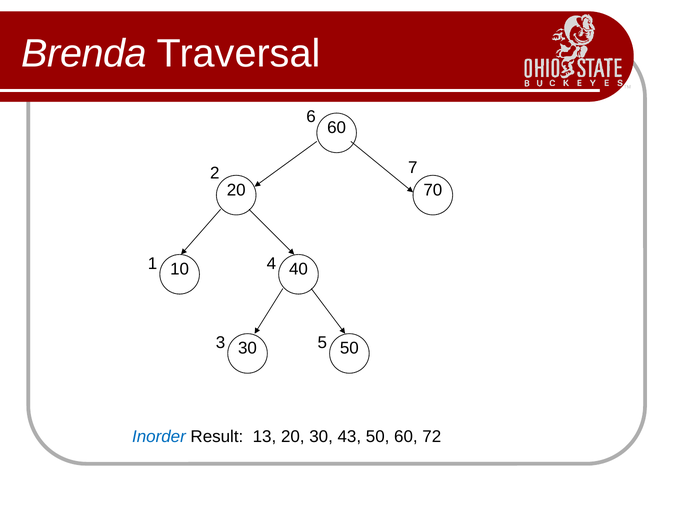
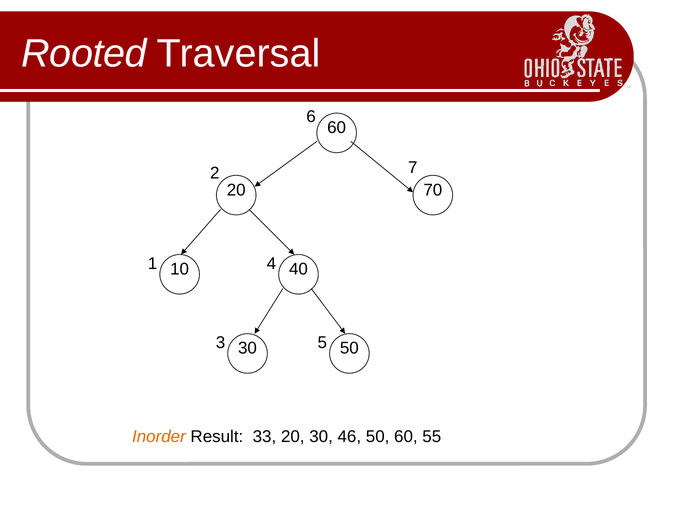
Brenda: Brenda -> Rooted
Inorder colour: blue -> orange
13: 13 -> 33
43: 43 -> 46
72: 72 -> 55
